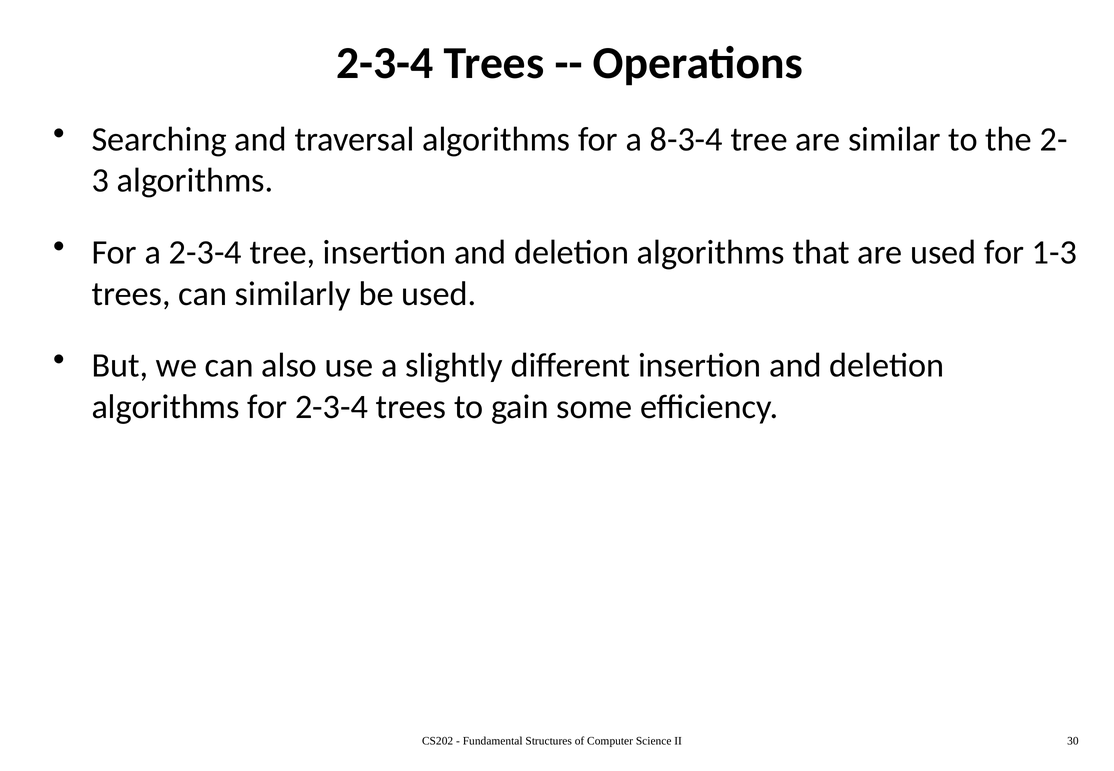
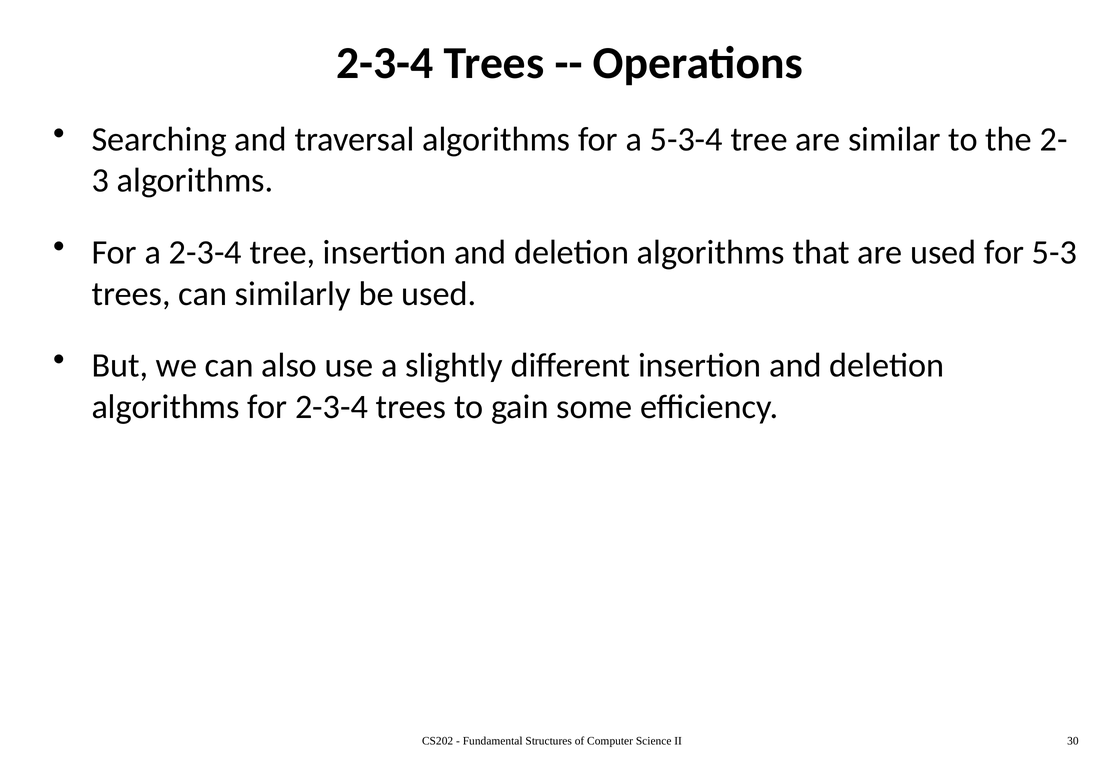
8-3-4: 8-3-4 -> 5-3-4
1-3: 1-3 -> 5-3
